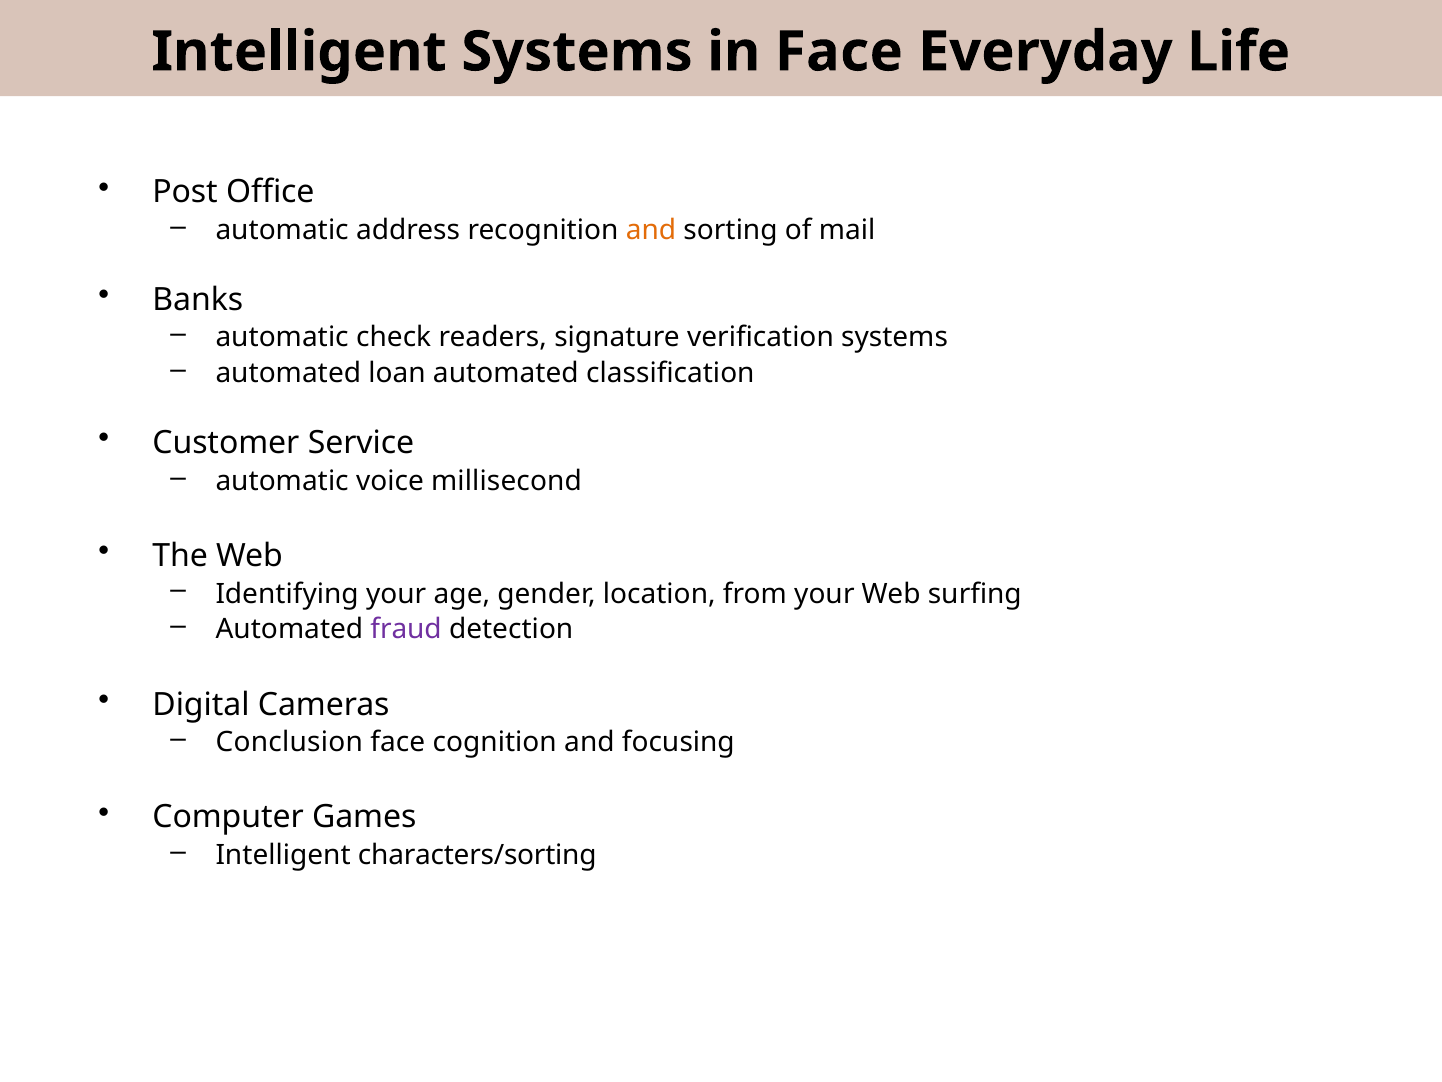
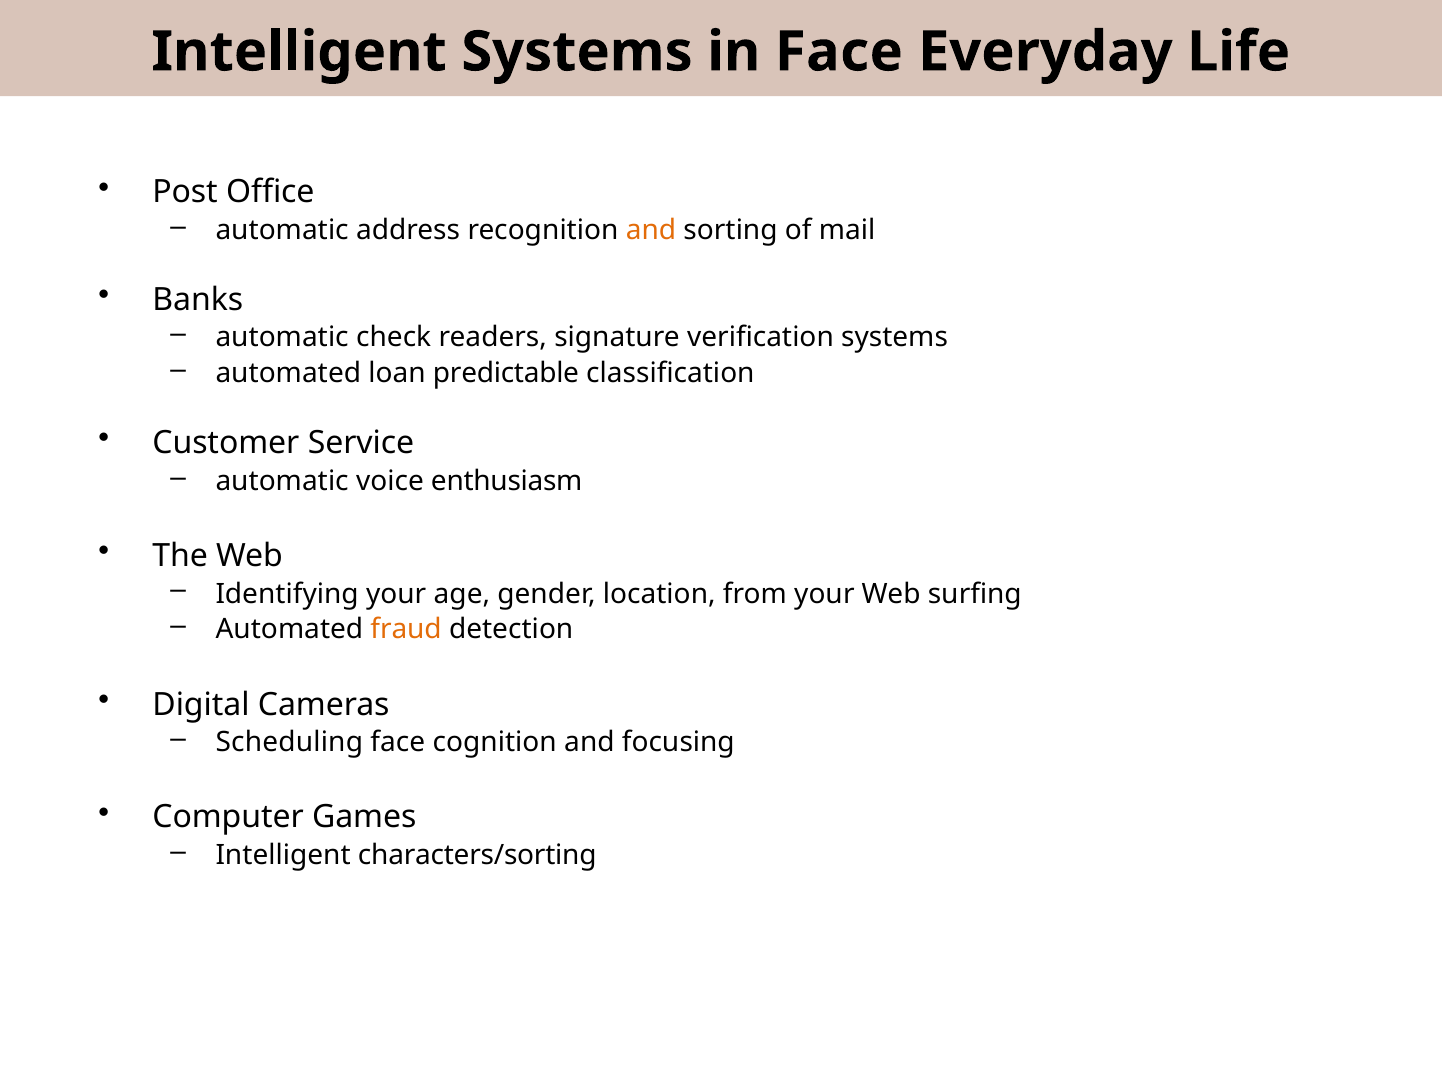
loan automated: automated -> predictable
millisecond: millisecond -> enthusiasm
fraud colour: purple -> orange
Conclusion: Conclusion -> Scheduling
